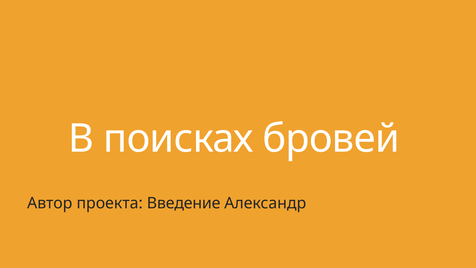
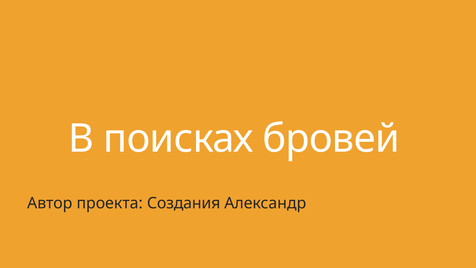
Введение: Введение -> Создания
